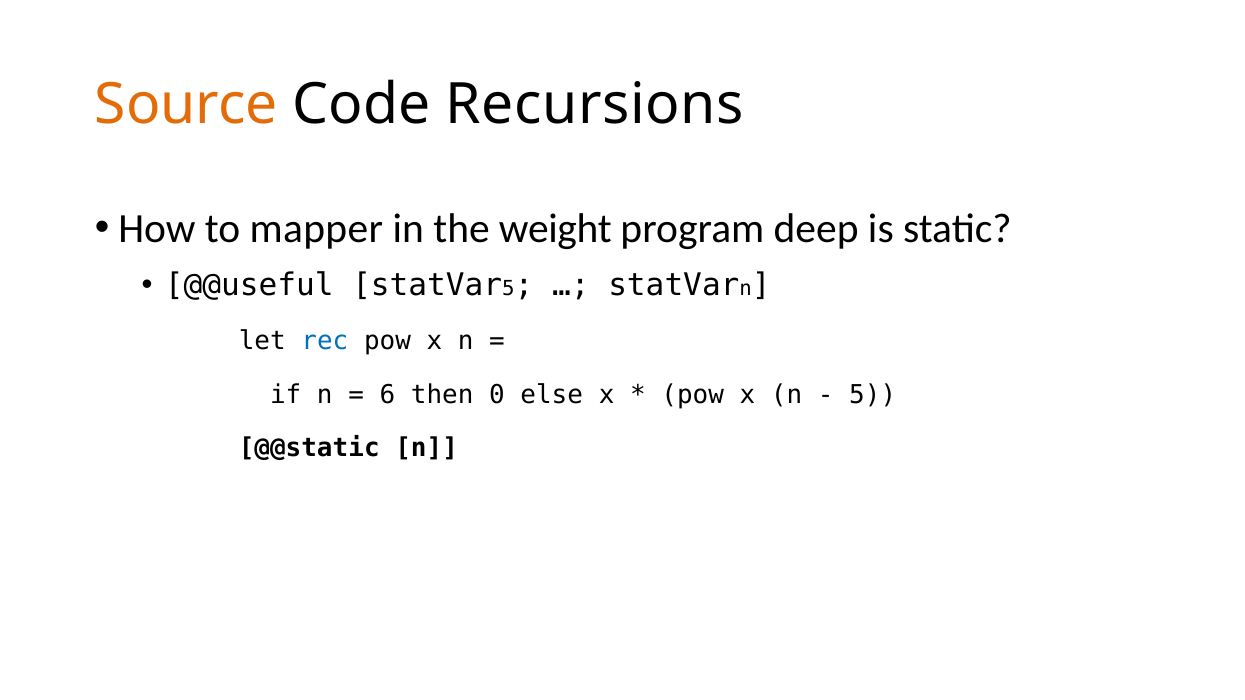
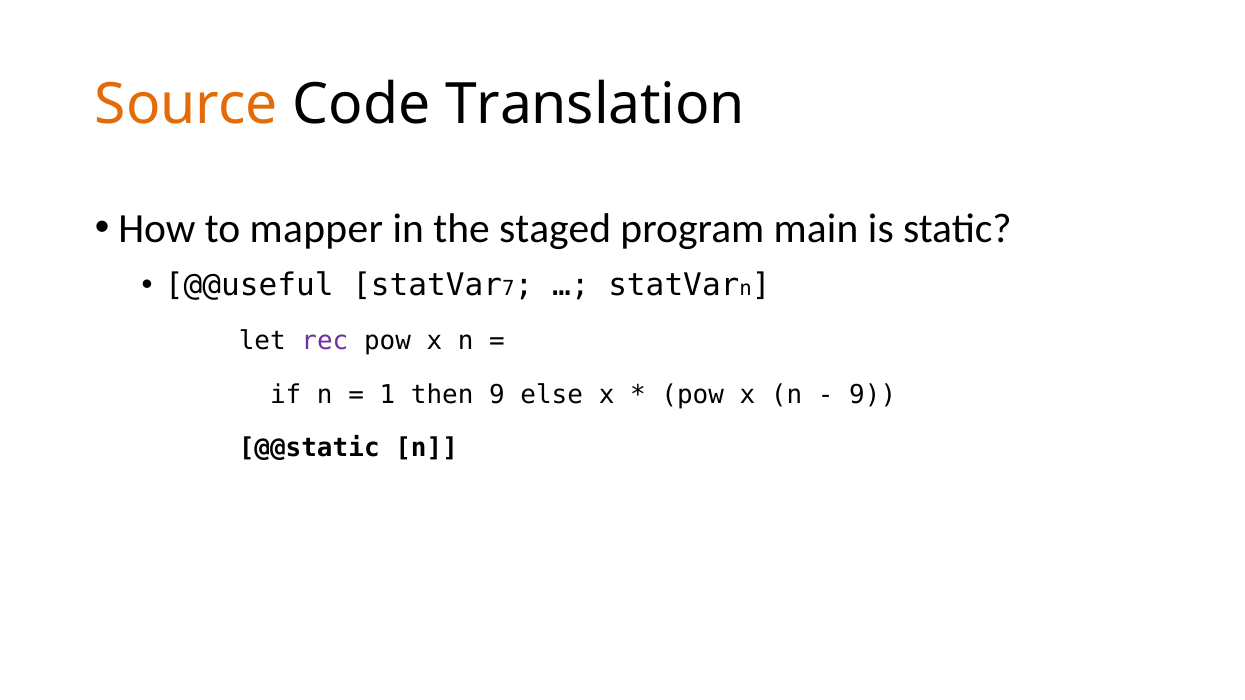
Recursions: Recursions -> Translation
weight: weight -> staged
deep: deep -> main
5 at (508, 289): 5 -> 7
rec colour: blue -> purple
6: 6 -> 1
then 0: 0 -> 9
5 at (873, 395): 5 -> 9
